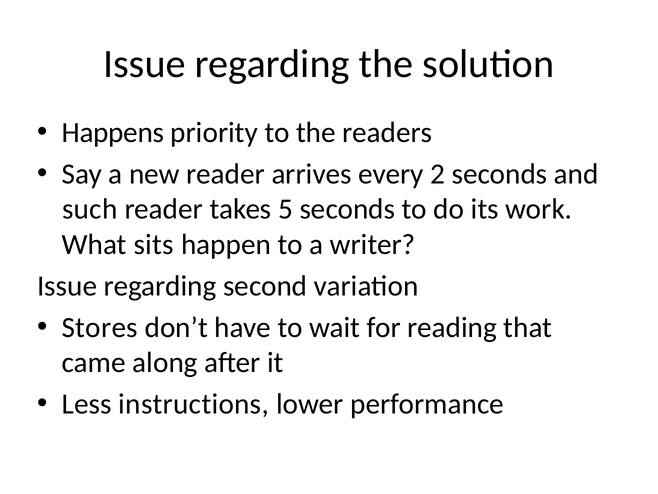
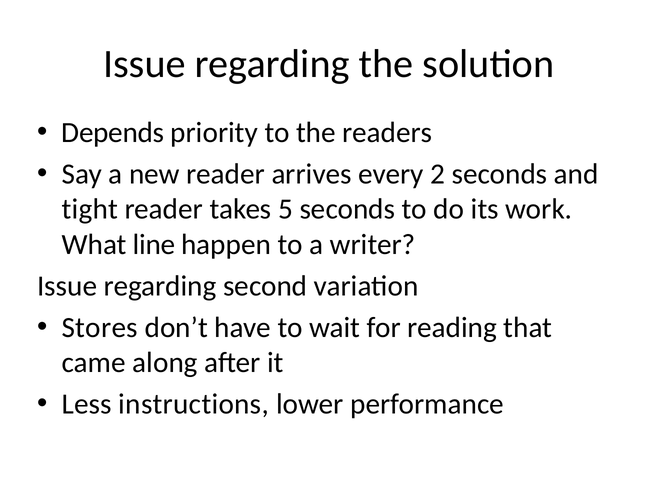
Happens: Happens -> Depends
such: such -> tight
sits: sits -> line
